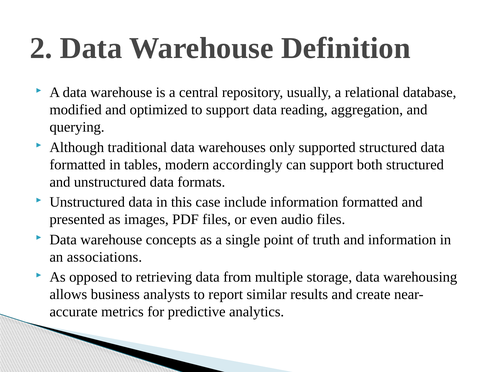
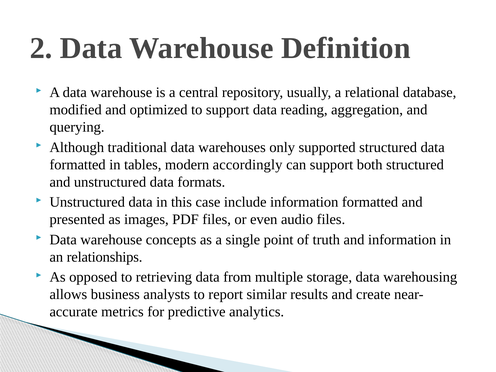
associations: associations -> relationships
